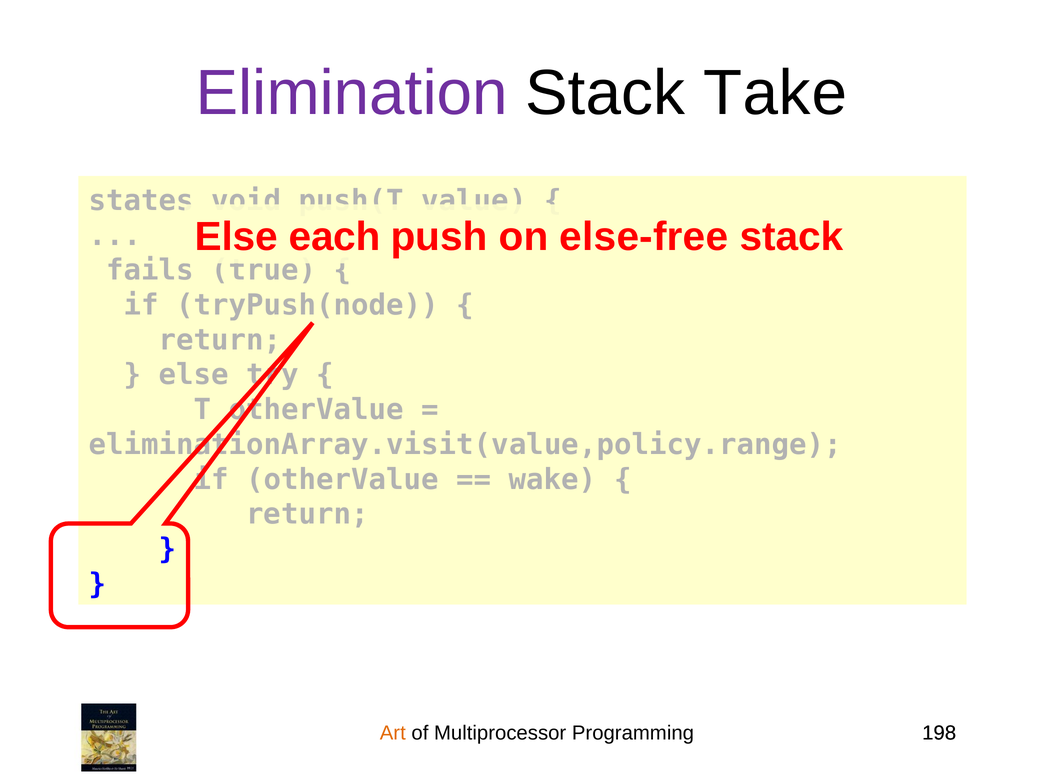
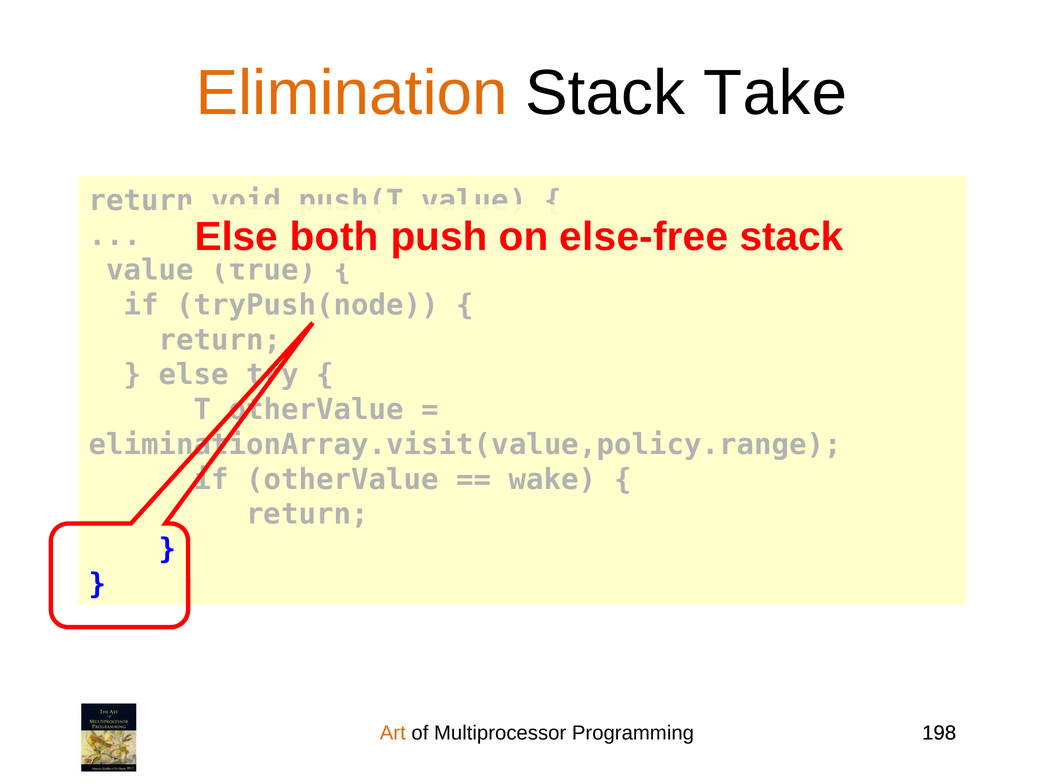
Elimination colour: purple -> orange
states at (141, 201): states -> return
each: each -> both
fails at (150, 270): fails -> value
